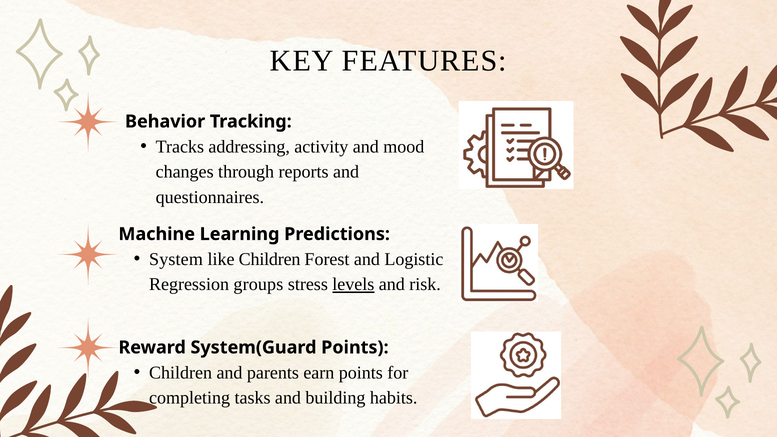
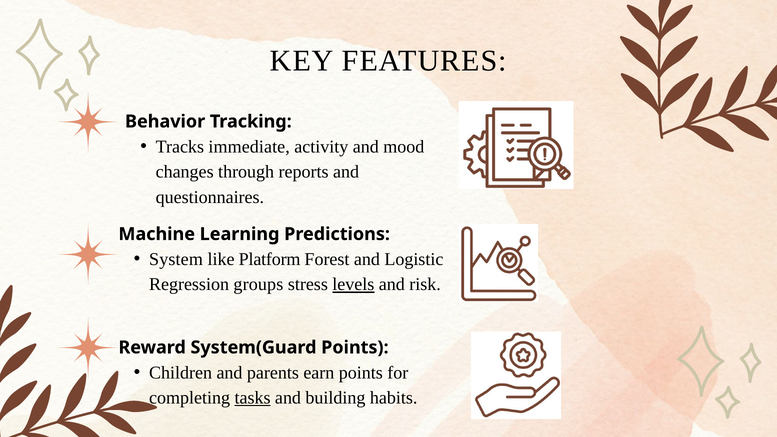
addressing: addressing -> immediate
like Children: Children -> Platform
tasks underline: none -> present
